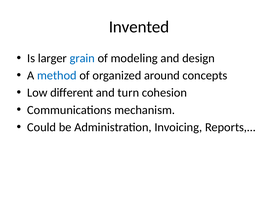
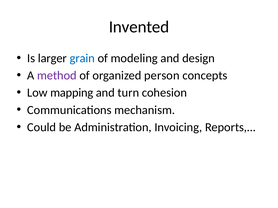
method colour: blue -> purple
around: around -> person
different: different -> mapping
